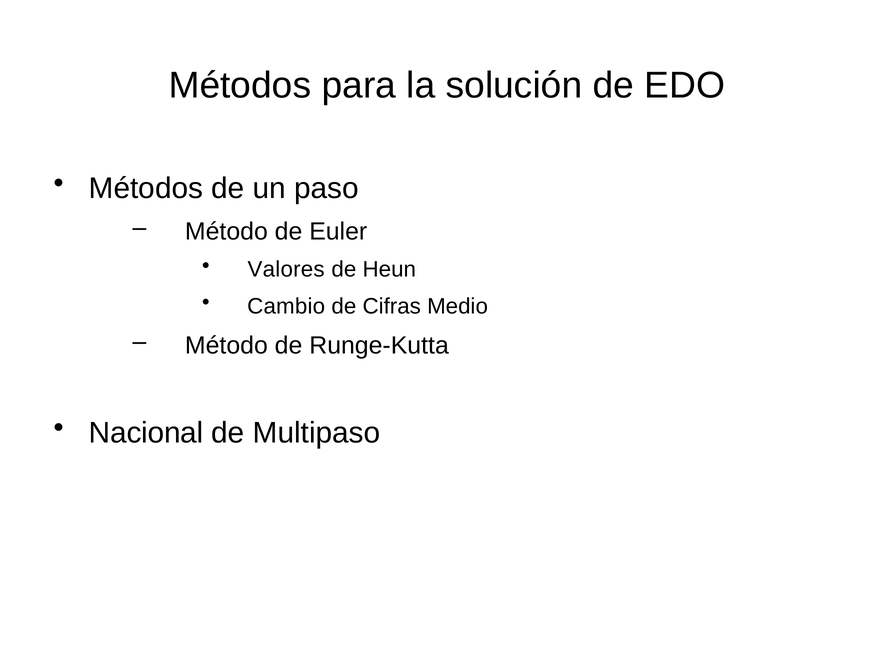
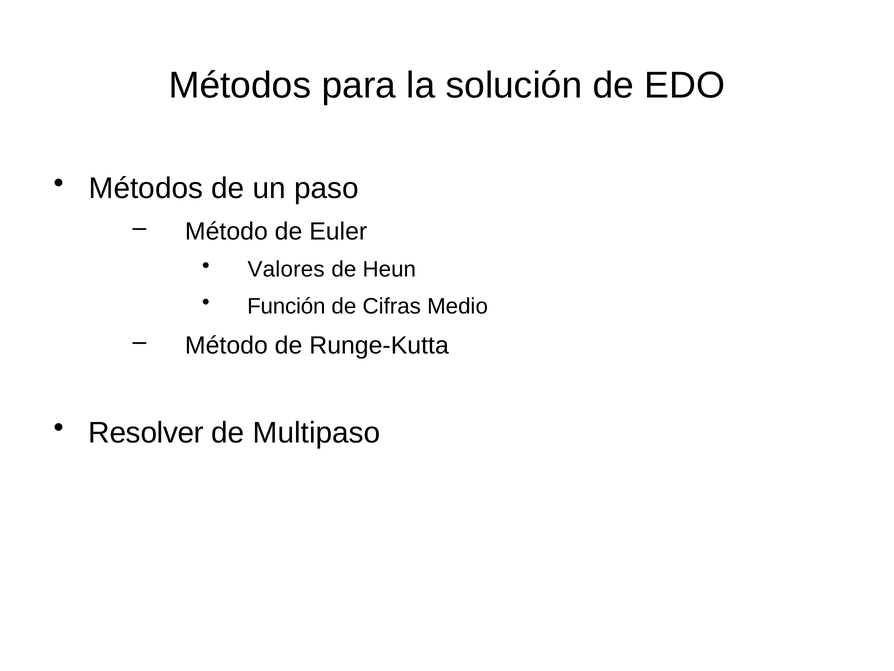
Cambio: Cambio -> Función
Nacional: Nacional -> Resolver
